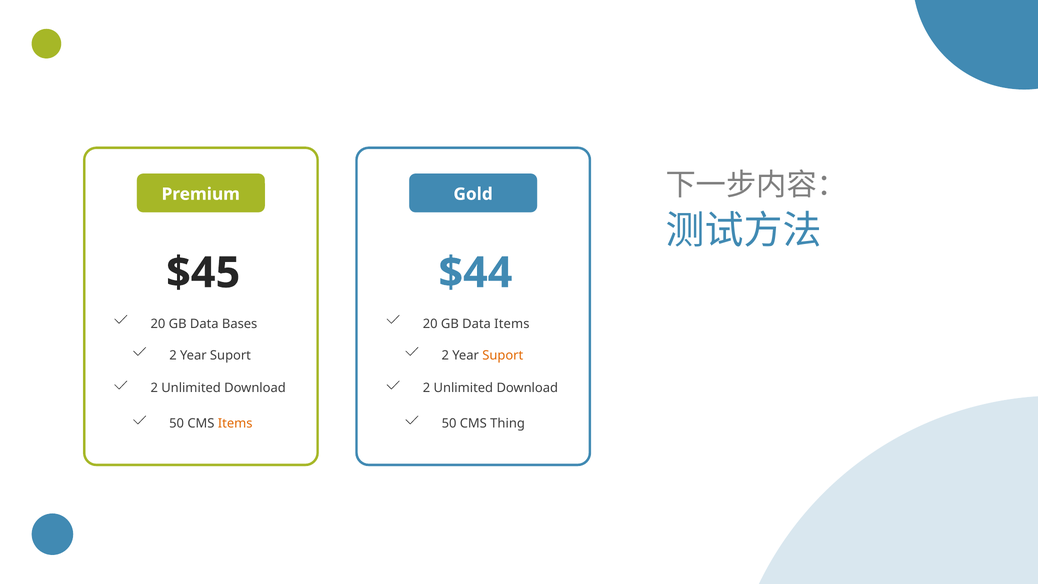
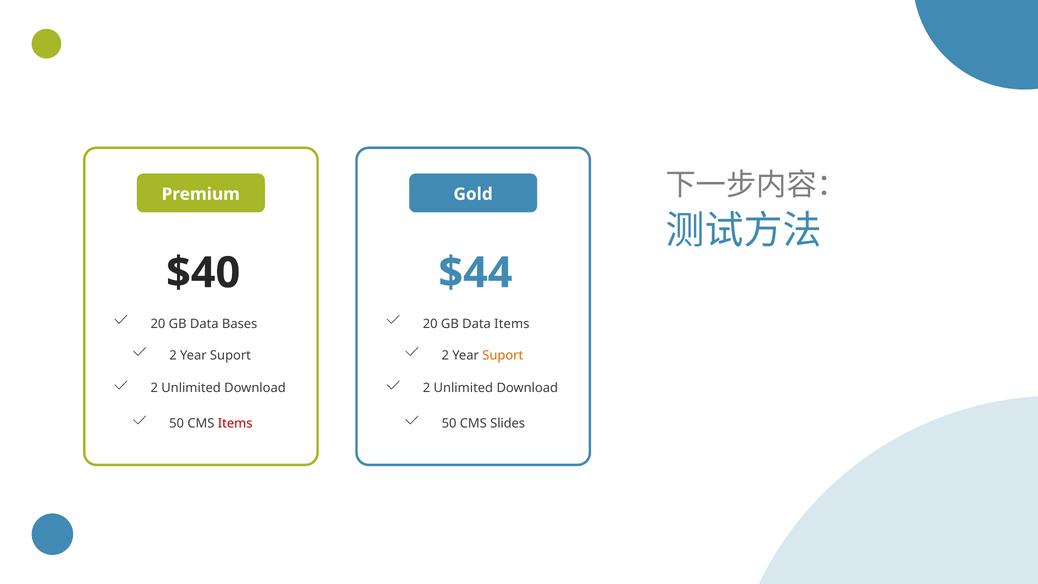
$45: $45 -> $40
Items at (235, 423) colour: orange -> red
Thing: Thing -> Slides
